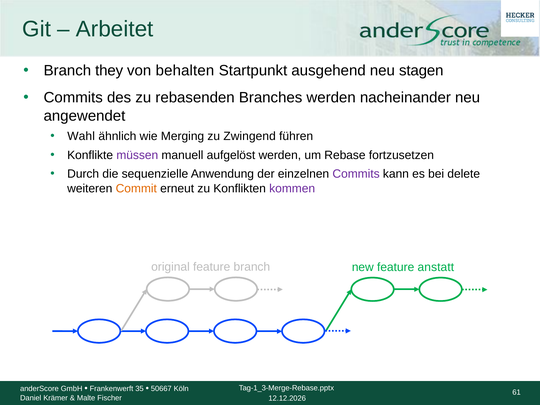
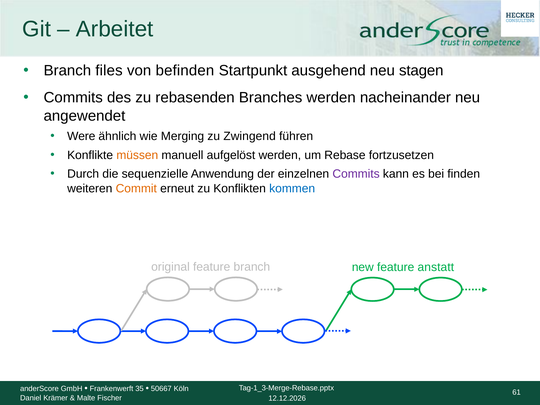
they: they -> files
behalten: behalten -> befinden
Wahl: Wahl -> Were
müssen colour: purple -> orange
delete: delete -> finden
kommen colour: purple -> blue
